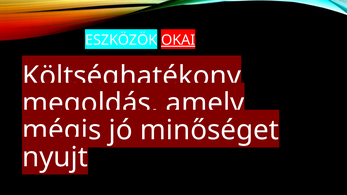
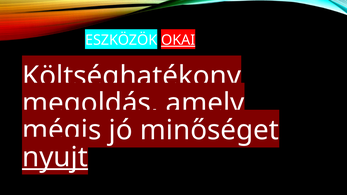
nyujt underline: none -> present
